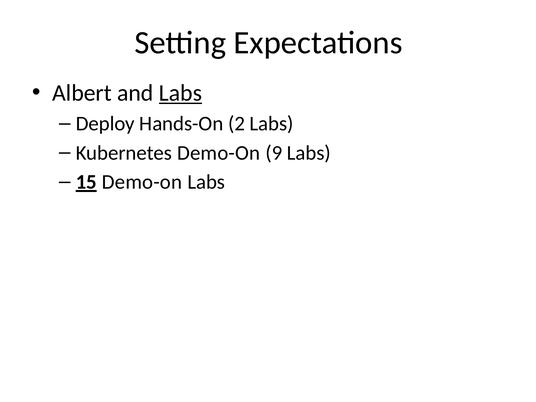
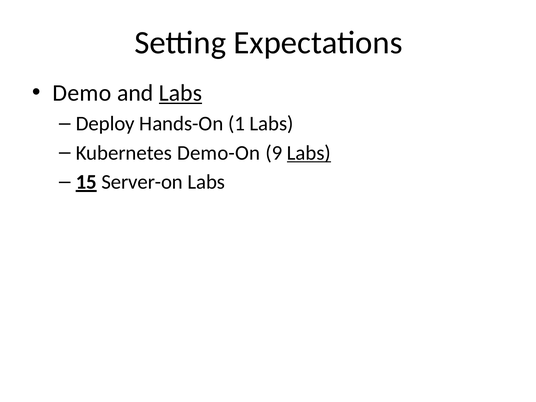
Albert: Albert -> Demo
2: 2 -> 1
Labs at (309, 153) underline: none -> present
15 Demo-on: Demo-on -> Server-on
